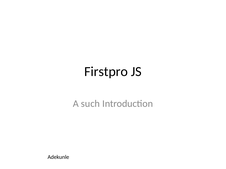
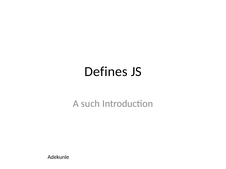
Firstpro: Firstpro -> Defines
